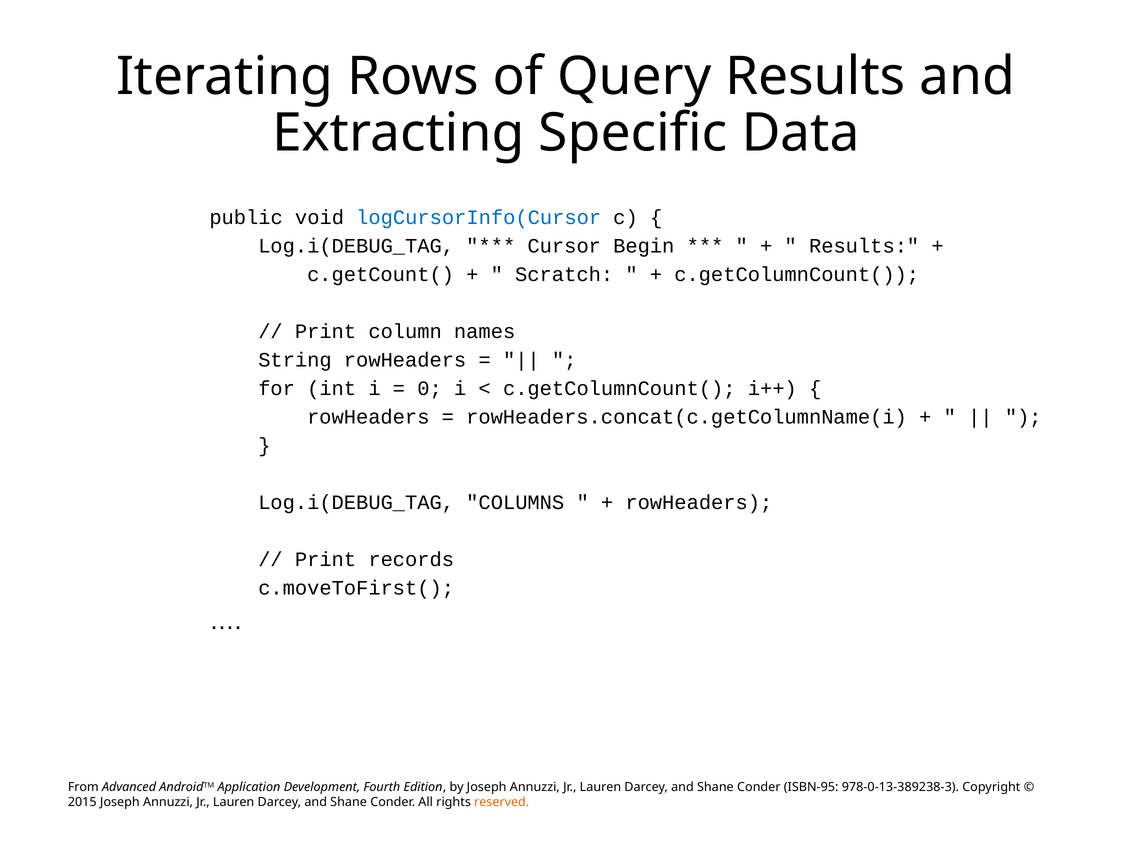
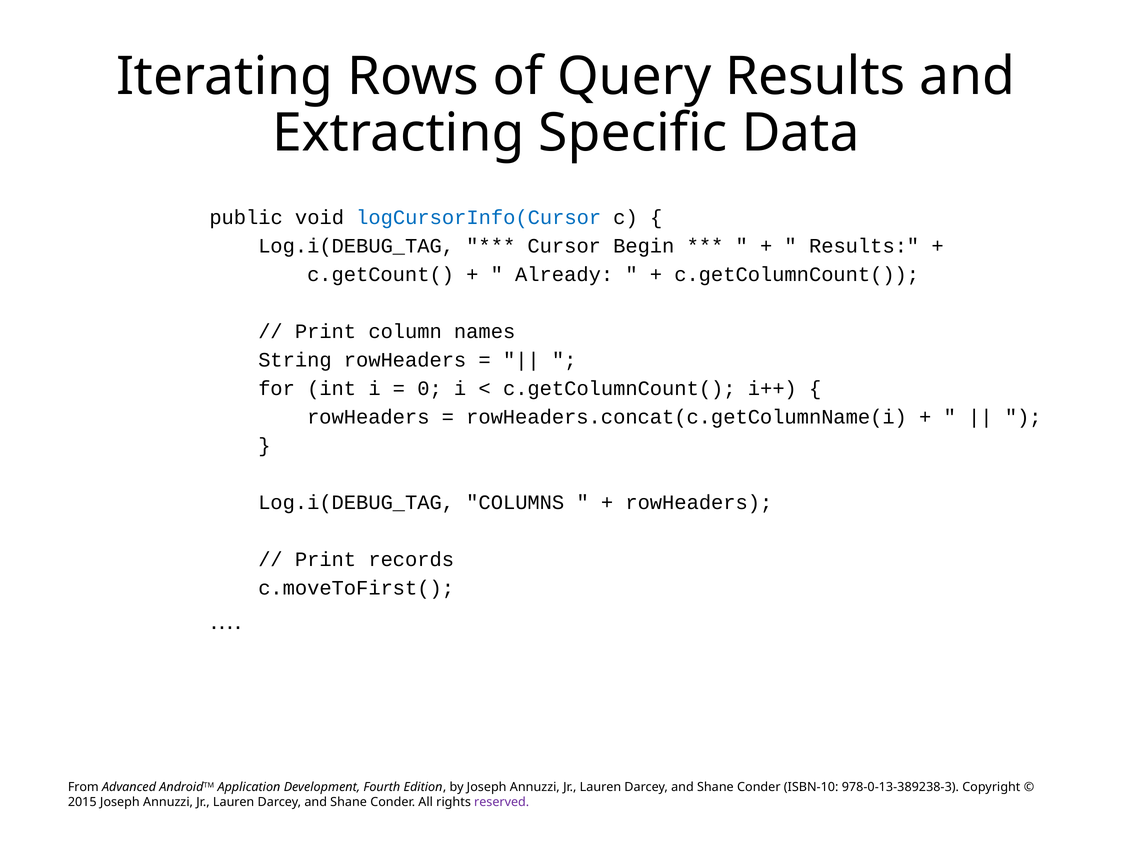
Scratch: Scratch -> Already
ISBN-95: ISBN-95 -> ISBN-10
reserved colour: orange -> purple
